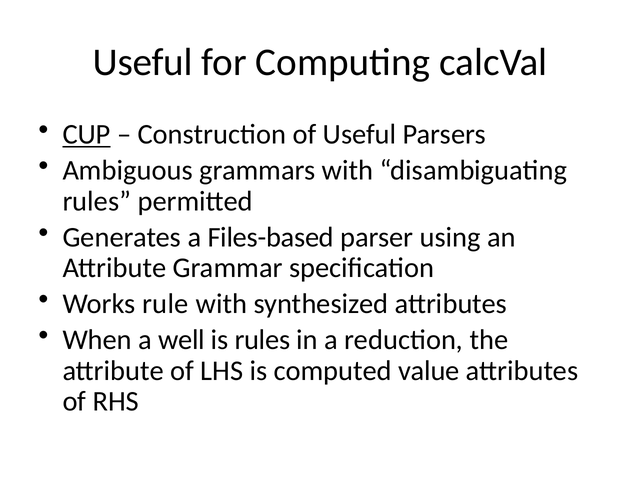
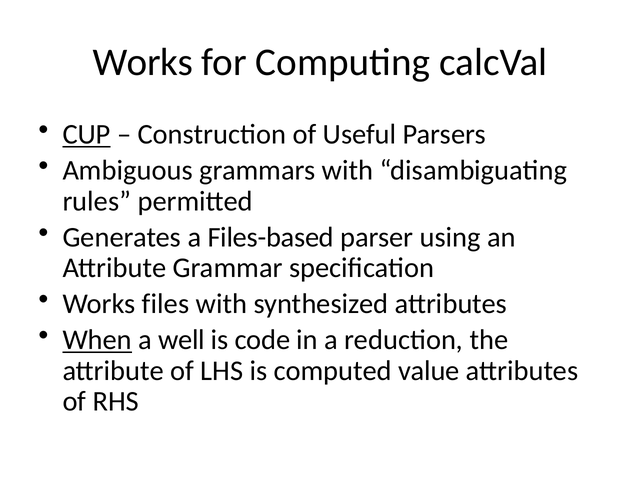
Useful at (143, 62): Useful -> Works
rule: rule -> files
When underline: none -> present
is rules: rules -> code
